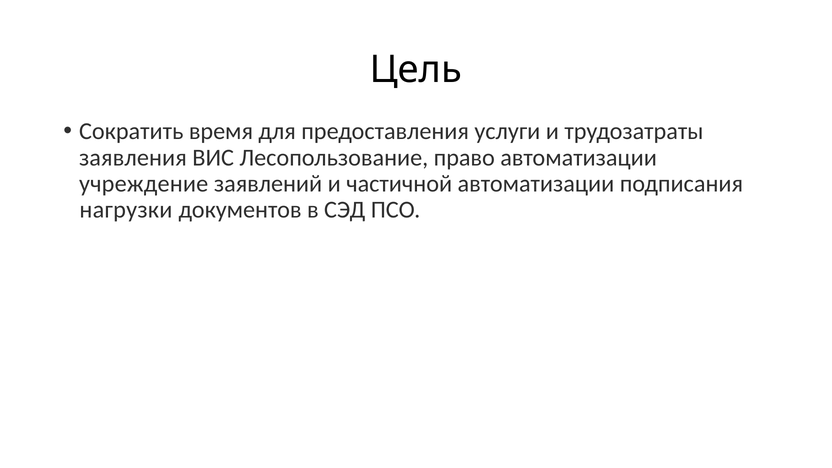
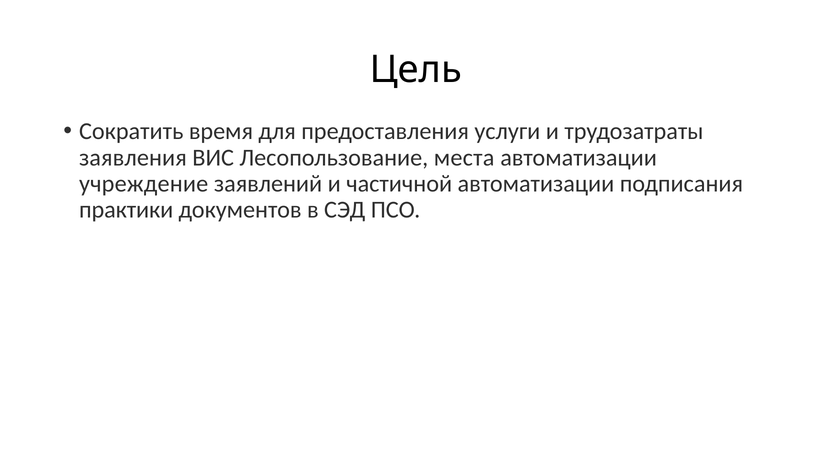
право: право -> места
нагрузки: нагрузки -> практики
